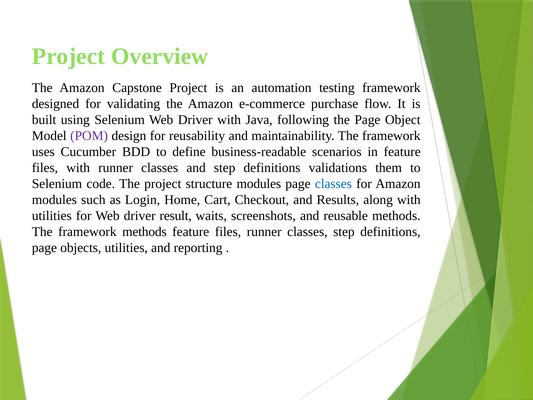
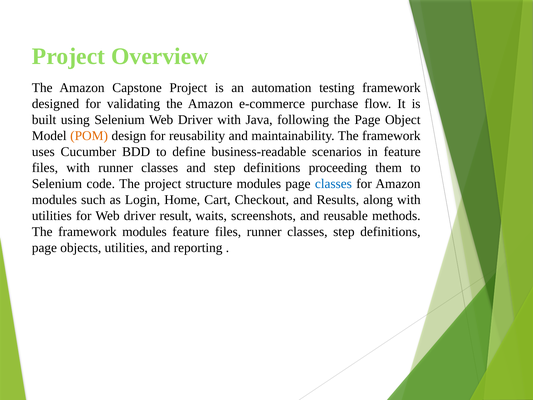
POM colour: purple -> orange
validations: validations -> proceeding
framework methods: methods -> modules
